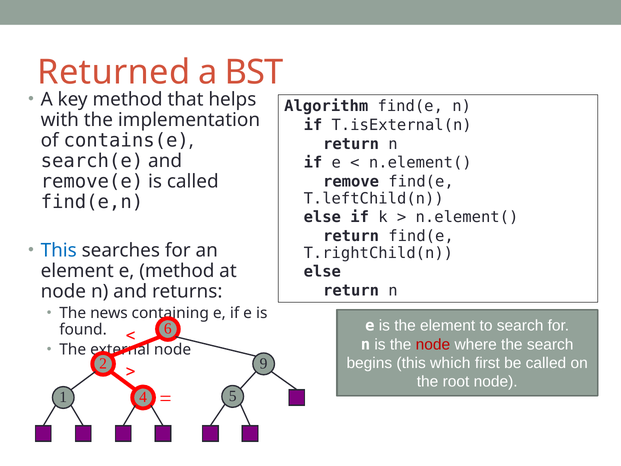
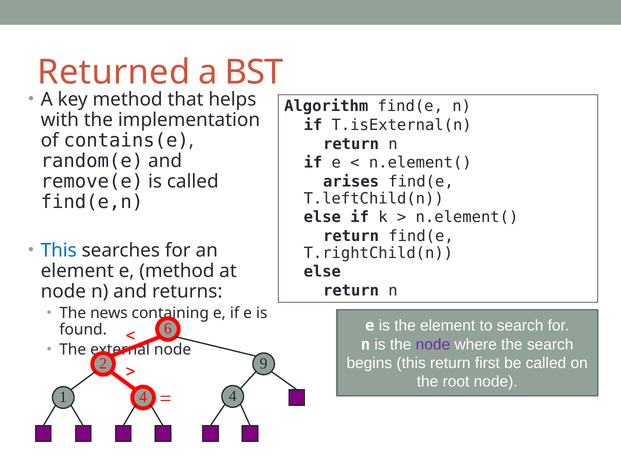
search(e: search(e -> random(e
remove: remove -> arises
node at (433, 344) colour: red -> purple
this which: which -> return
1 5: 5 -> 4
